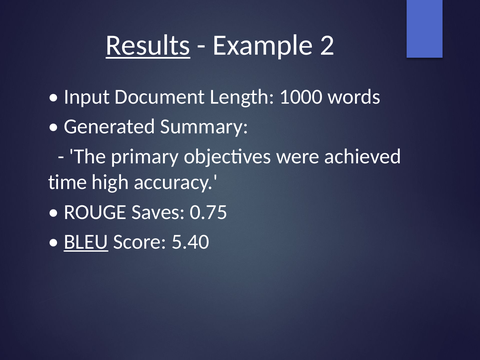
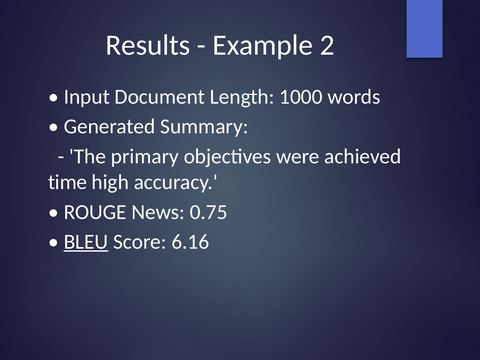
Results underline: present -> none
Saves: Saves -> News
5.40: 5.40 -> 6.16
